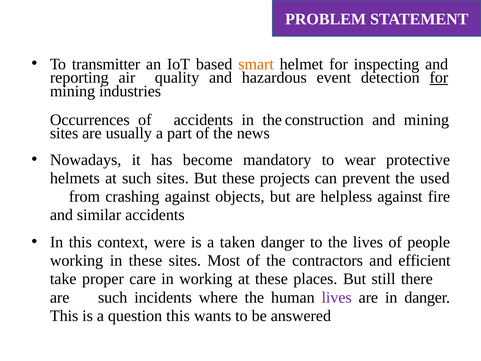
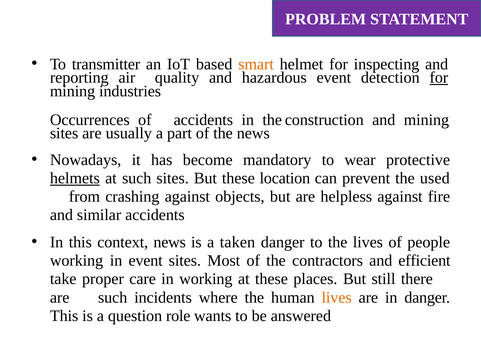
helmets underline: none -> present
projects: projects -> location
context were: were -> news
in these: these -> event
lives at (337, 297) colour: purple -> orange
question this: this -> role
